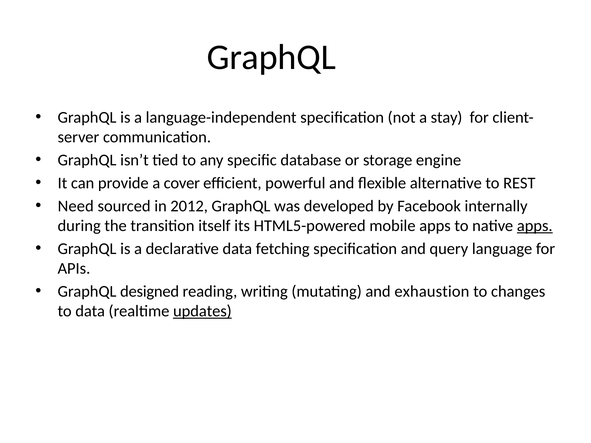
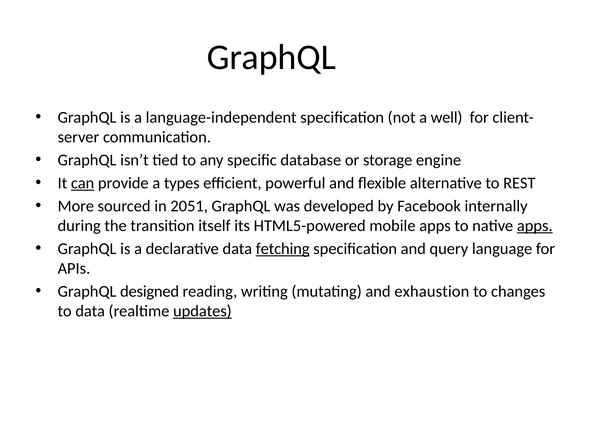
stay: stay -> well
can underline: none -> present
cover: cover -> types
Need: Need -> More
2012: 2012 -> 2051
fetching underline: none -> present
